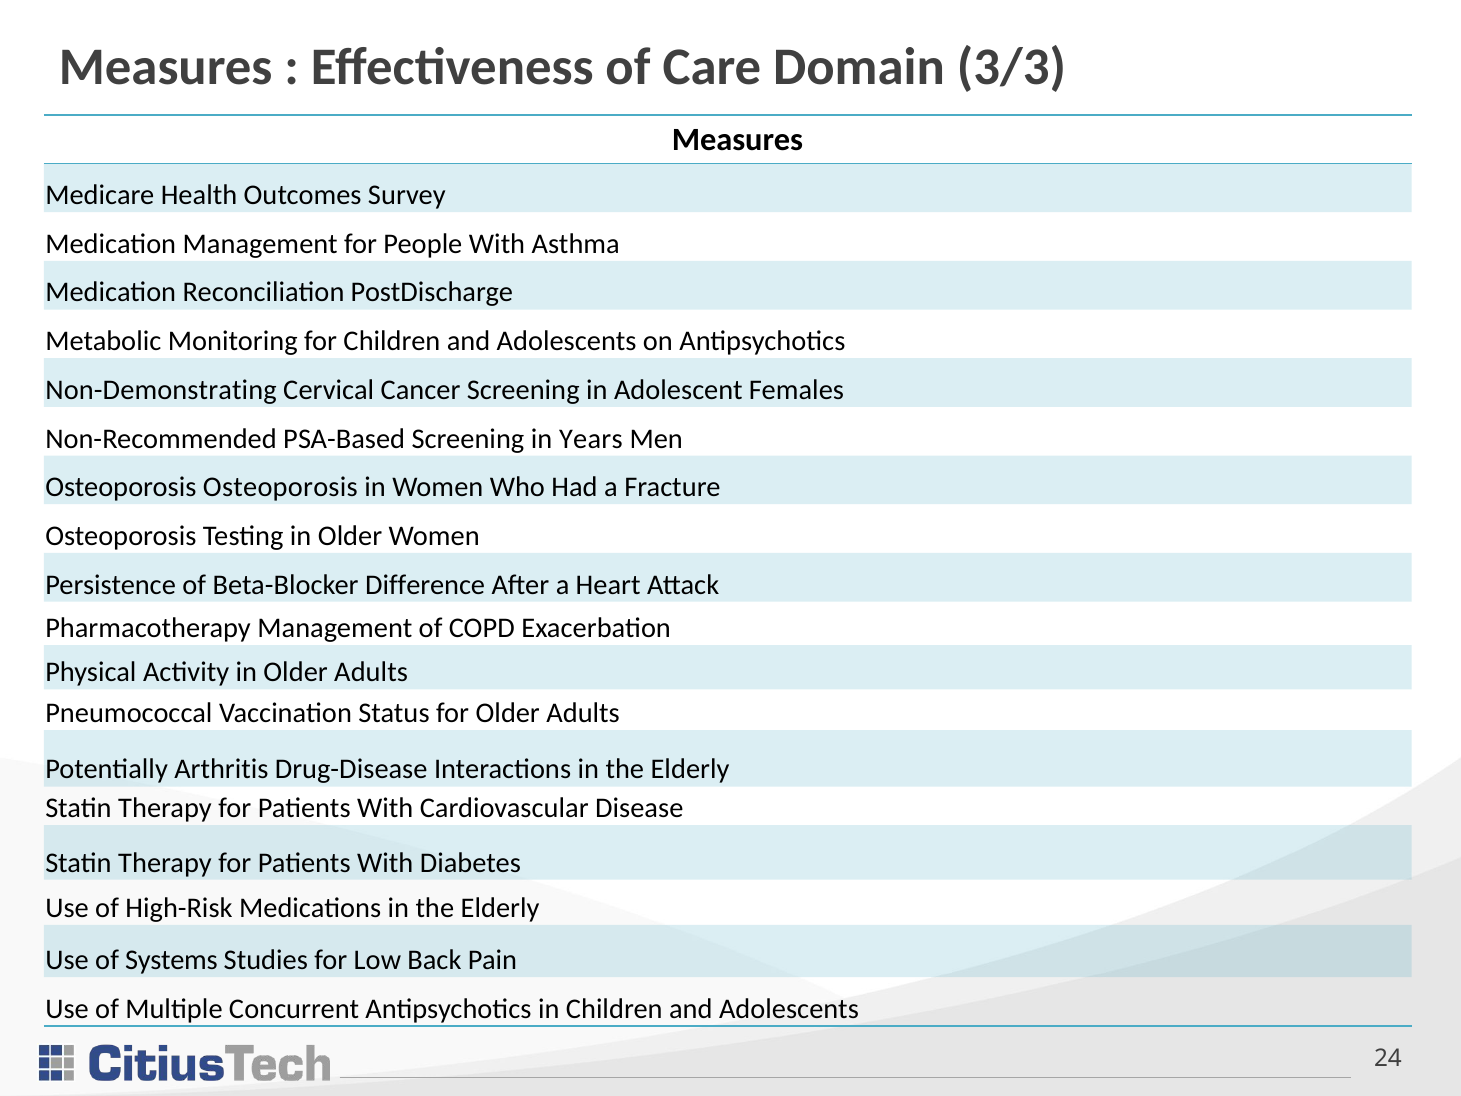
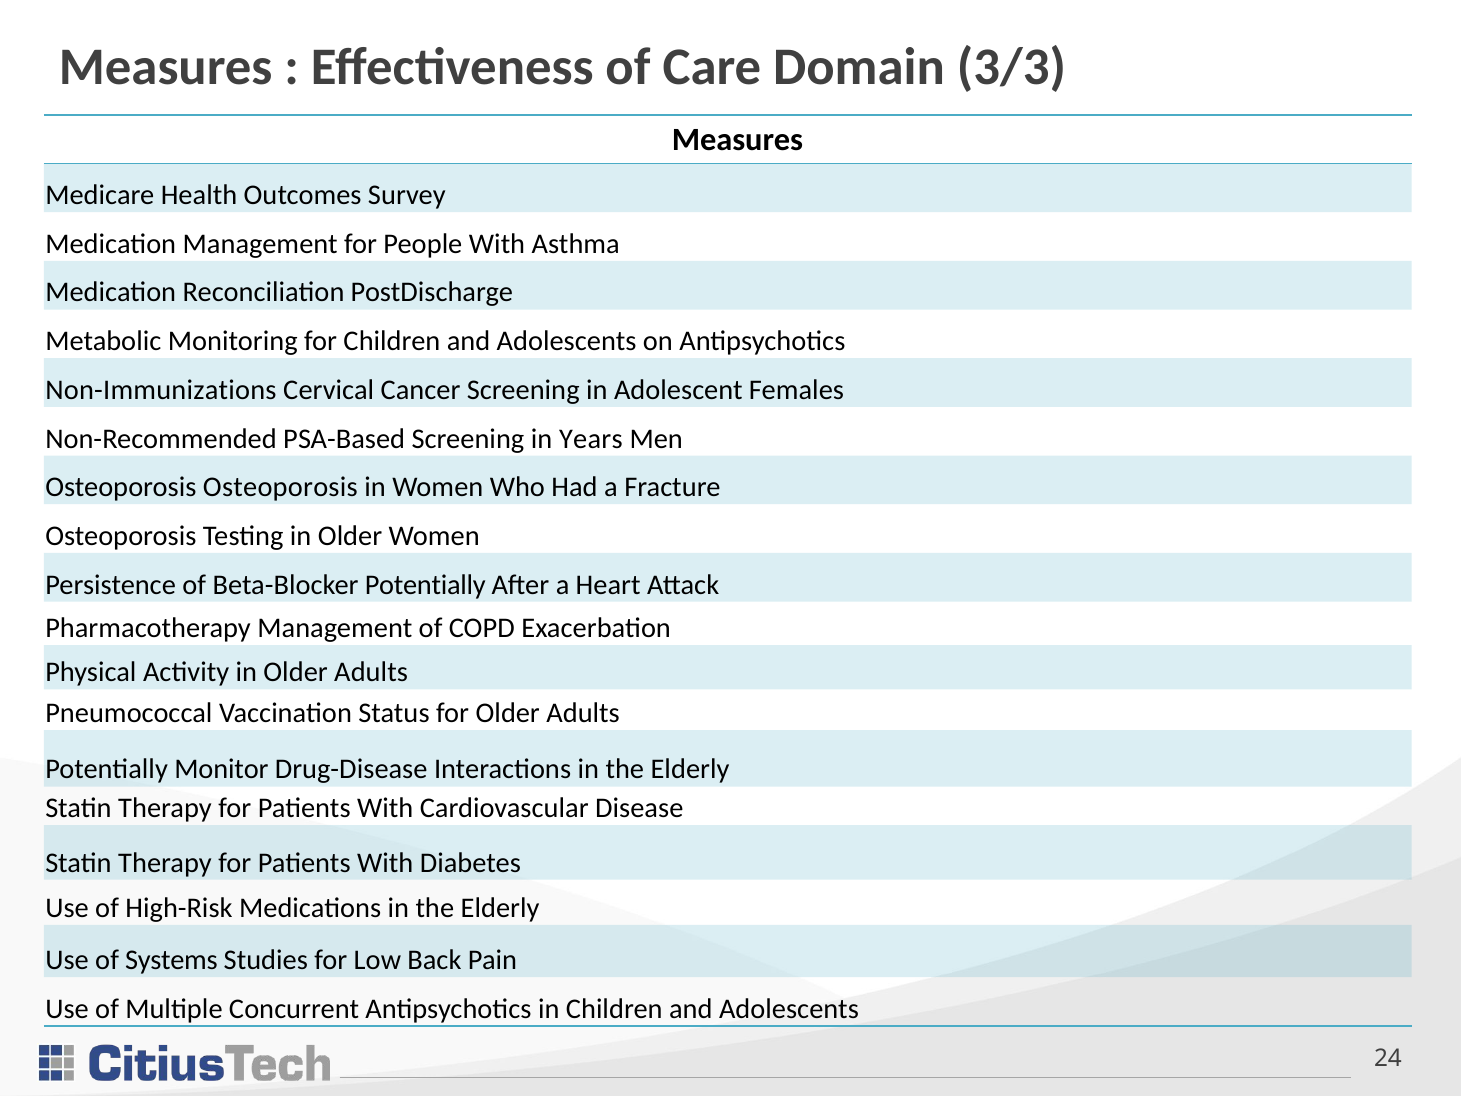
Non-Demonstrating: Non-Demonstrating -> Non-Immunizations
Beta-Blocker Difference: Difference -> Potentially
Arthritis: Arthritis -> Monitor
